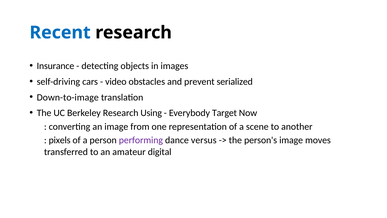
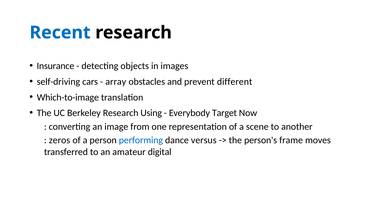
video: video -> array
serialized: serialized -> different
Down-to-image: Down-to-image -> Which-to-image
pixels: pixels -> zeros
performing colour: purple -> blue
person's image: image -> frame
